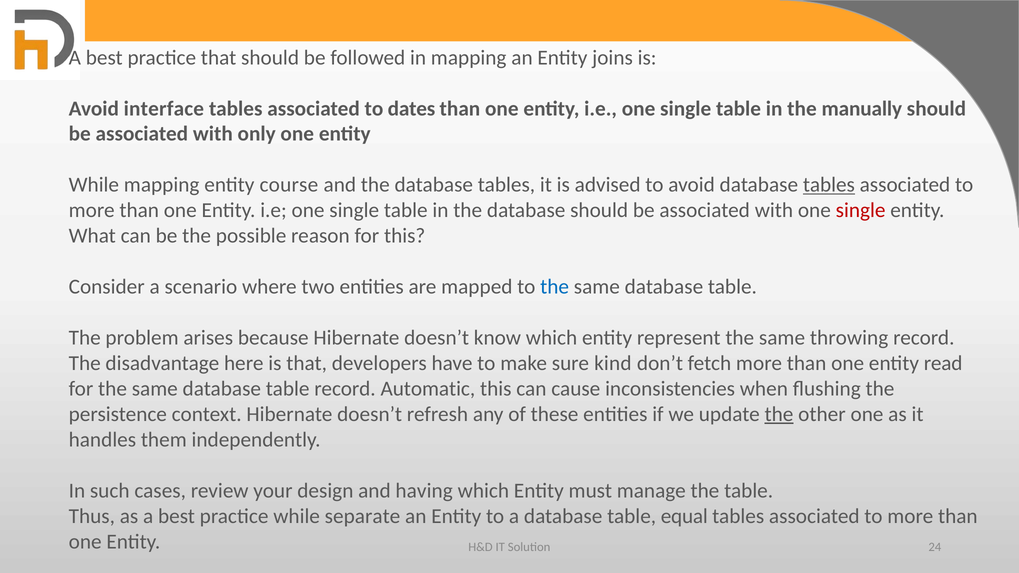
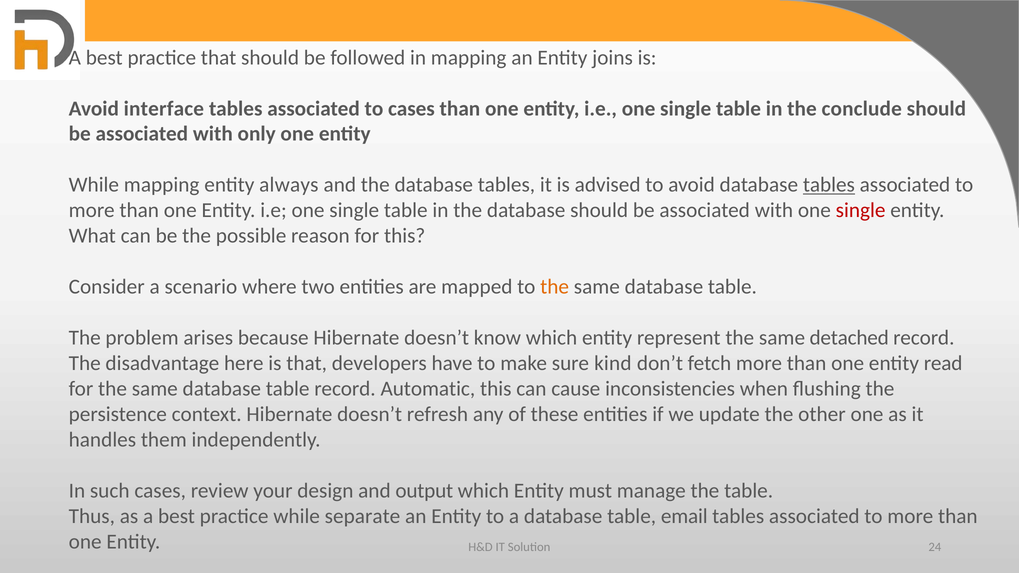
to dates: dates -> cases
manually: manually -> conclude
course: course -> always
the at (555, 287) colour: blue -> orange
throwing: throwing -> detached
the at (779, 414) underline: present -> none
having: having -> output
equal: equal -> email
